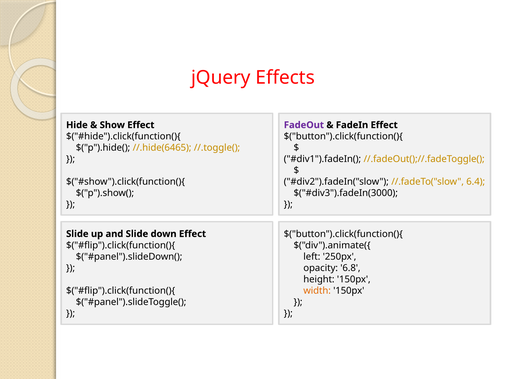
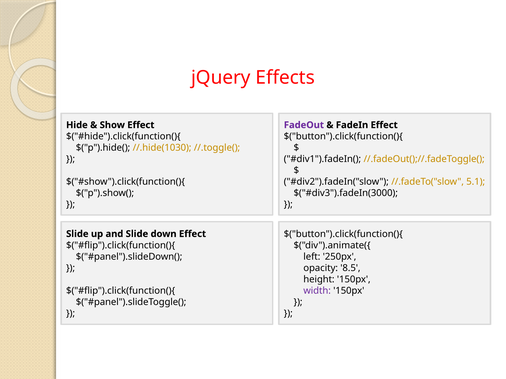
//.hide(6465: //.hide(6465 -> //.hide(1030
6.4: 6.4 -> 5.1
6.8: 6.8 -> 8.5
width colour: orange -> purple
